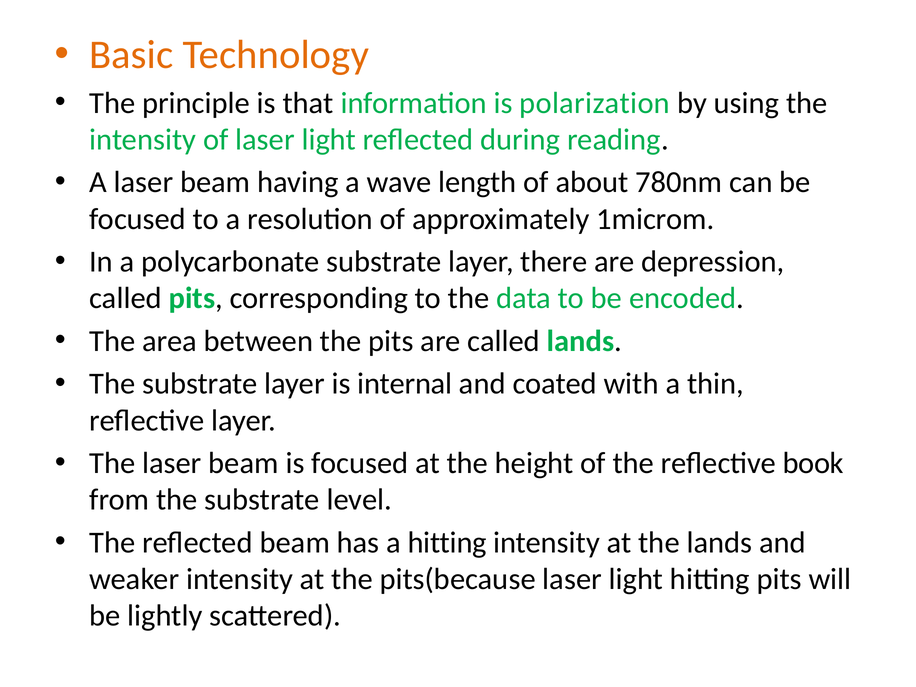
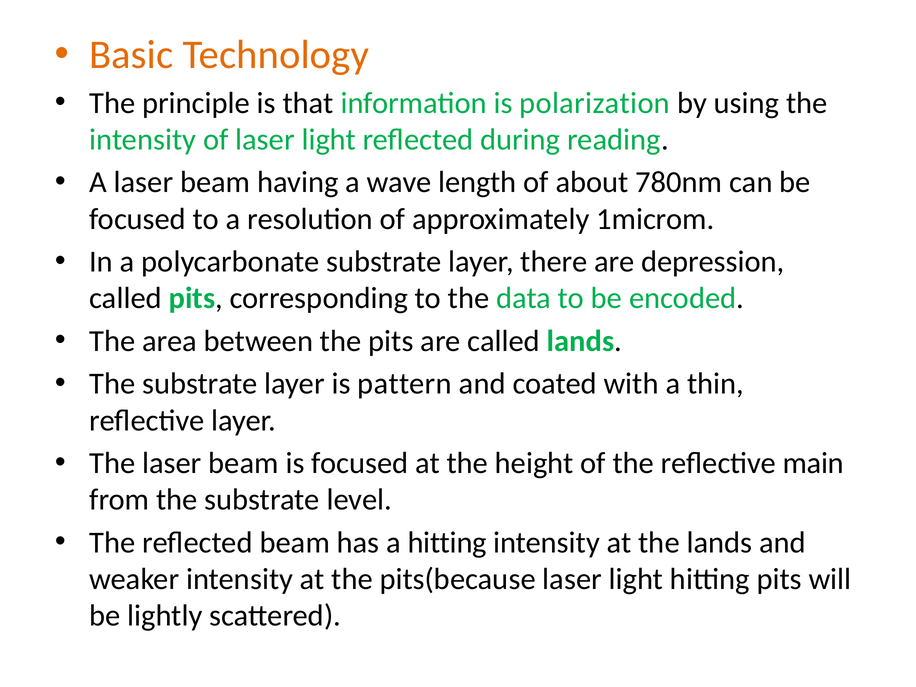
internal: internal -> pattern
book: book -> main
